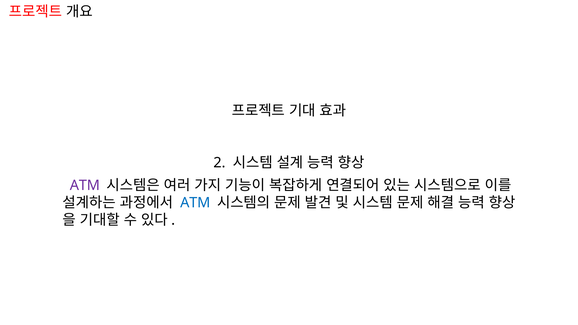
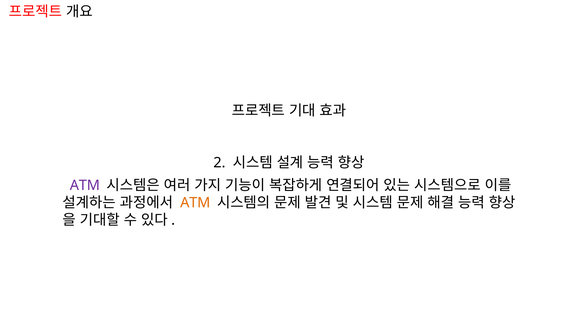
ATM at (195, 203) colour: blue -> orange
